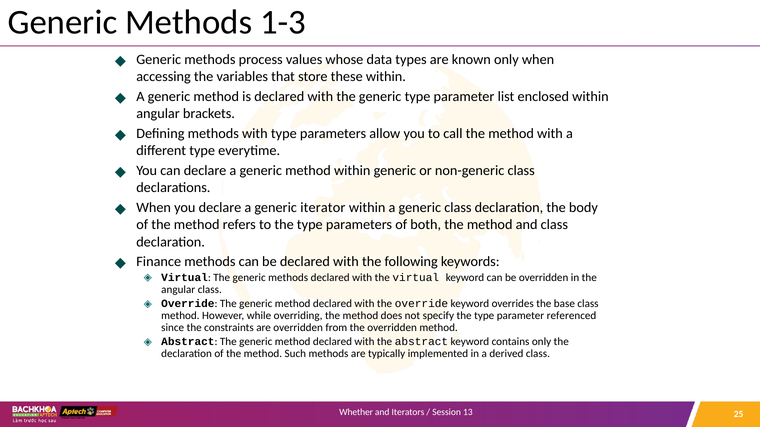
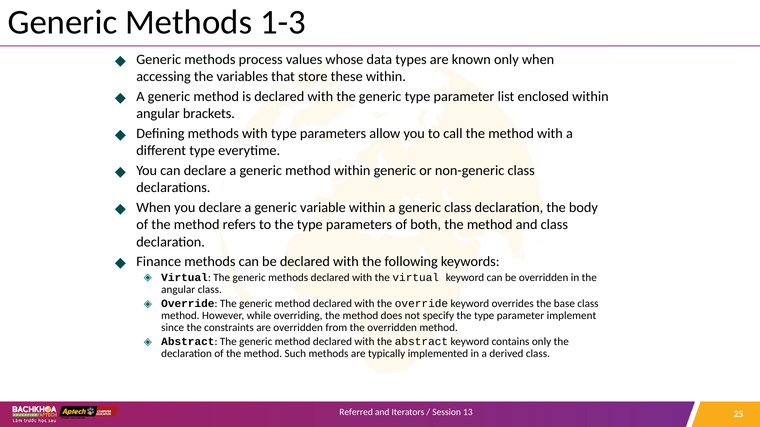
iterator: iterator -> variable
referenced: referenced -> implement
Whether: Whether -> Referred
